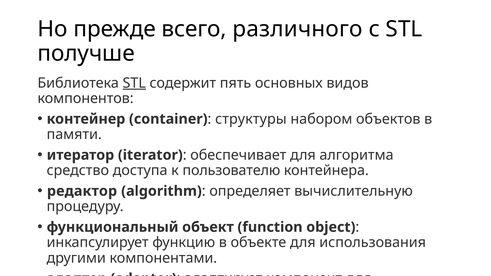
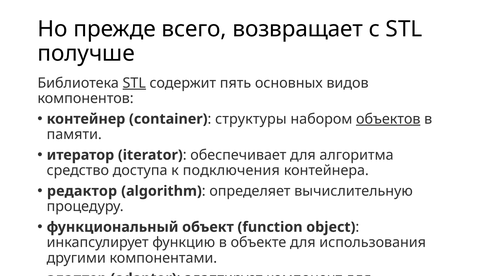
всего различного: различного -> возвращает
объектов underline: none -> present
пользователю: пользователю -> подключения
